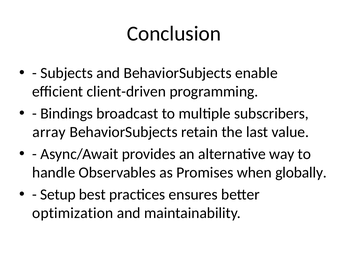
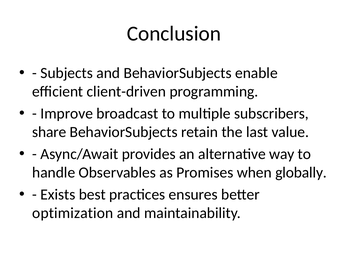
Bindings: Bindings -> Improve
array: array -> share
Setup: Setup -> Exists
